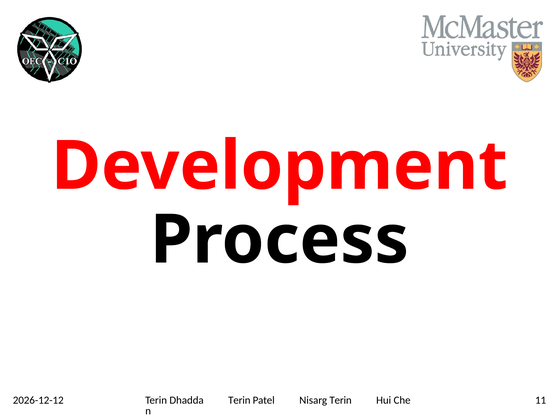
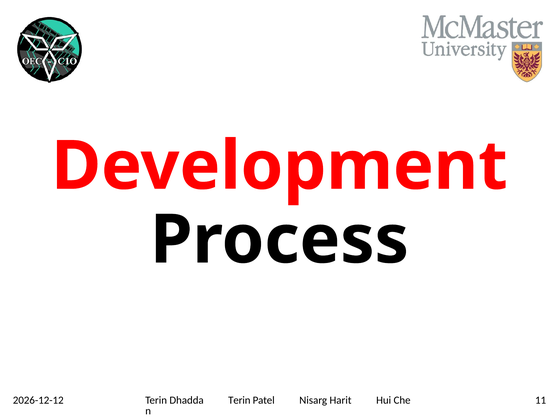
Nisarg Terin: Terin -> Harit
